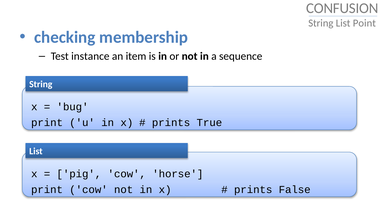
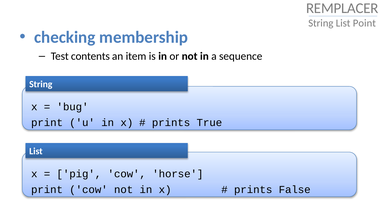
CONFUSION: CONFUSION -> REMPLACER
instance: instance -> contents
